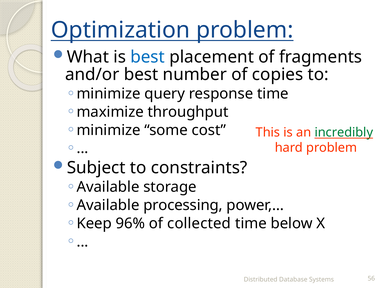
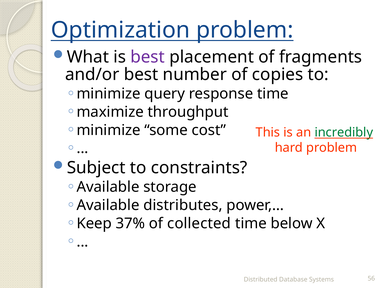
best at (148, 57) colour: blue -> purple
processing: processing -> distributes
96%: 96% -> 37%
